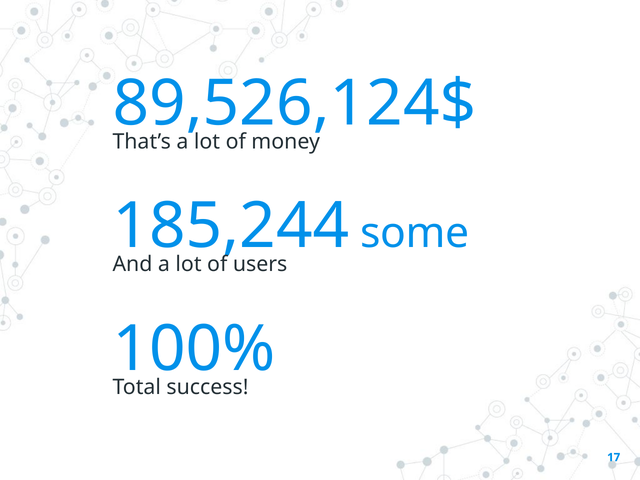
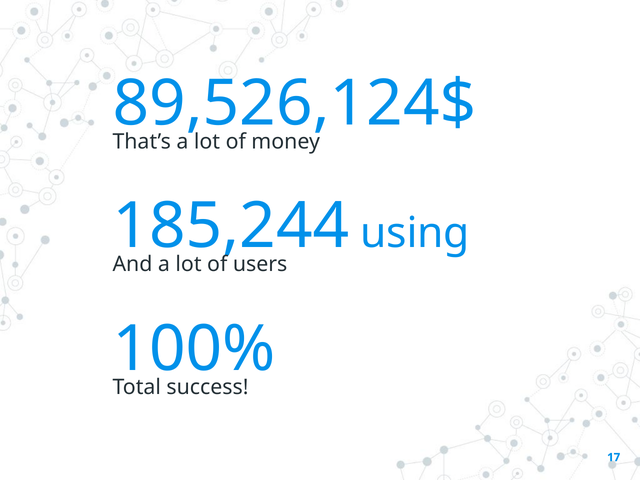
some: some -> using
